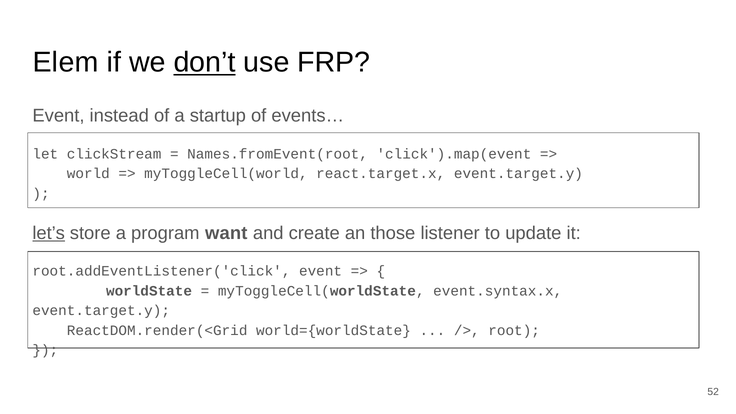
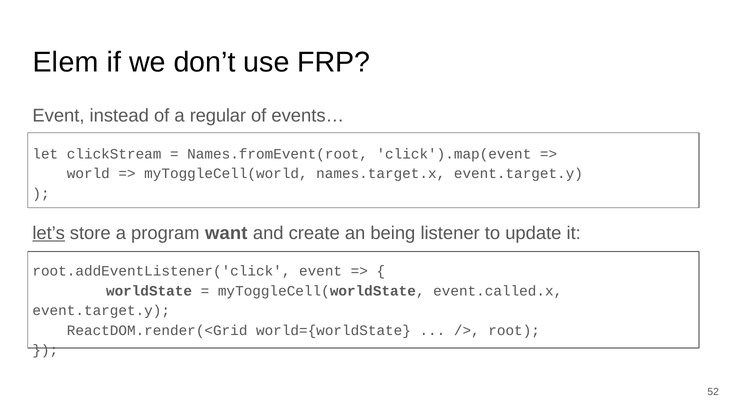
don’t underline: present -> none
startup: startup -> regular
react.target.x: react.target.x -> names.target.x
those: those -> being
event.syntax.x: event.syntax.x -> event.called.x
